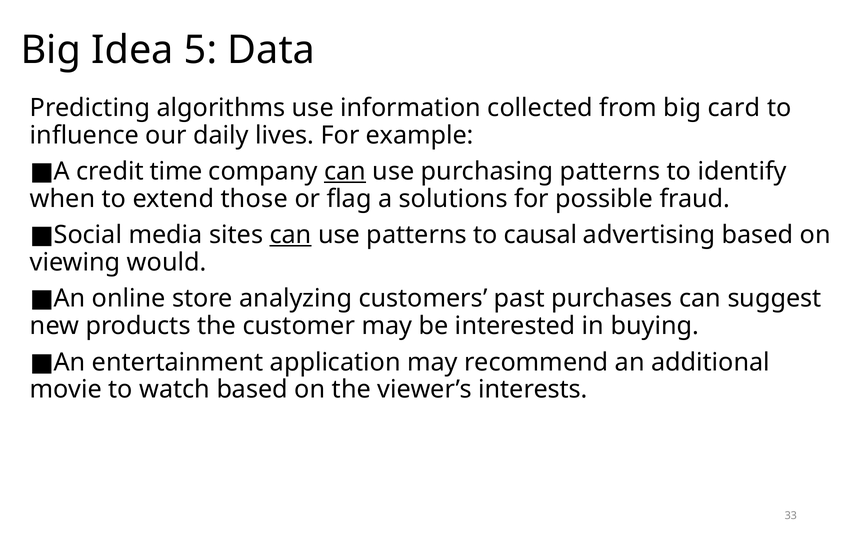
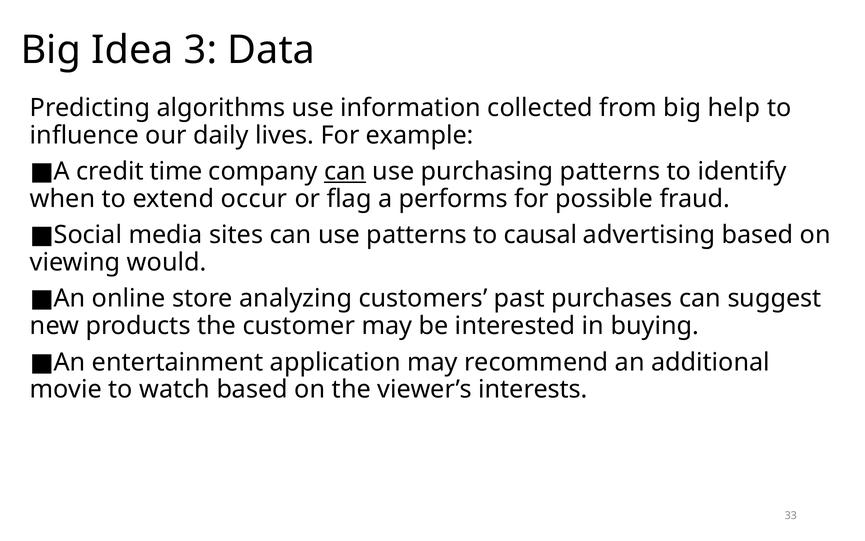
5: 5 -> 3
card: card -> help
those: those -> occur
solutions: solutions -> performs
can at (291, 235) underline: present -> none
